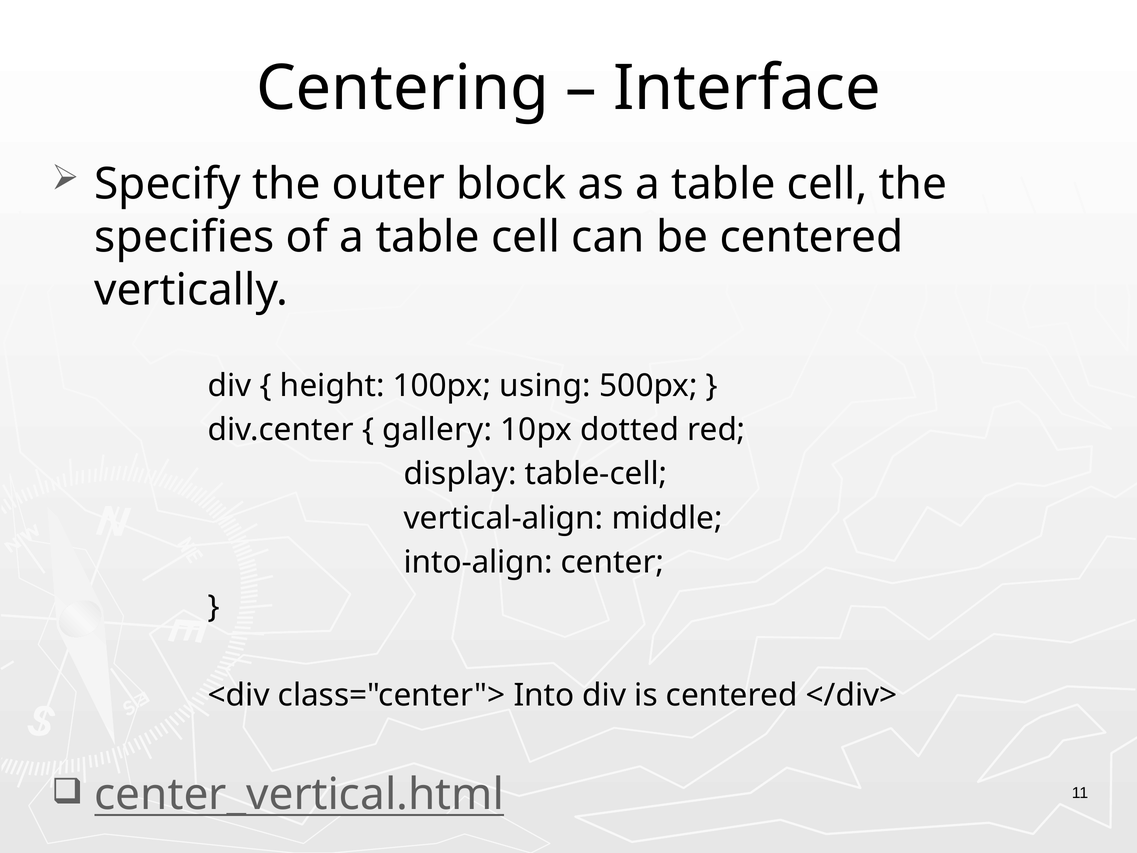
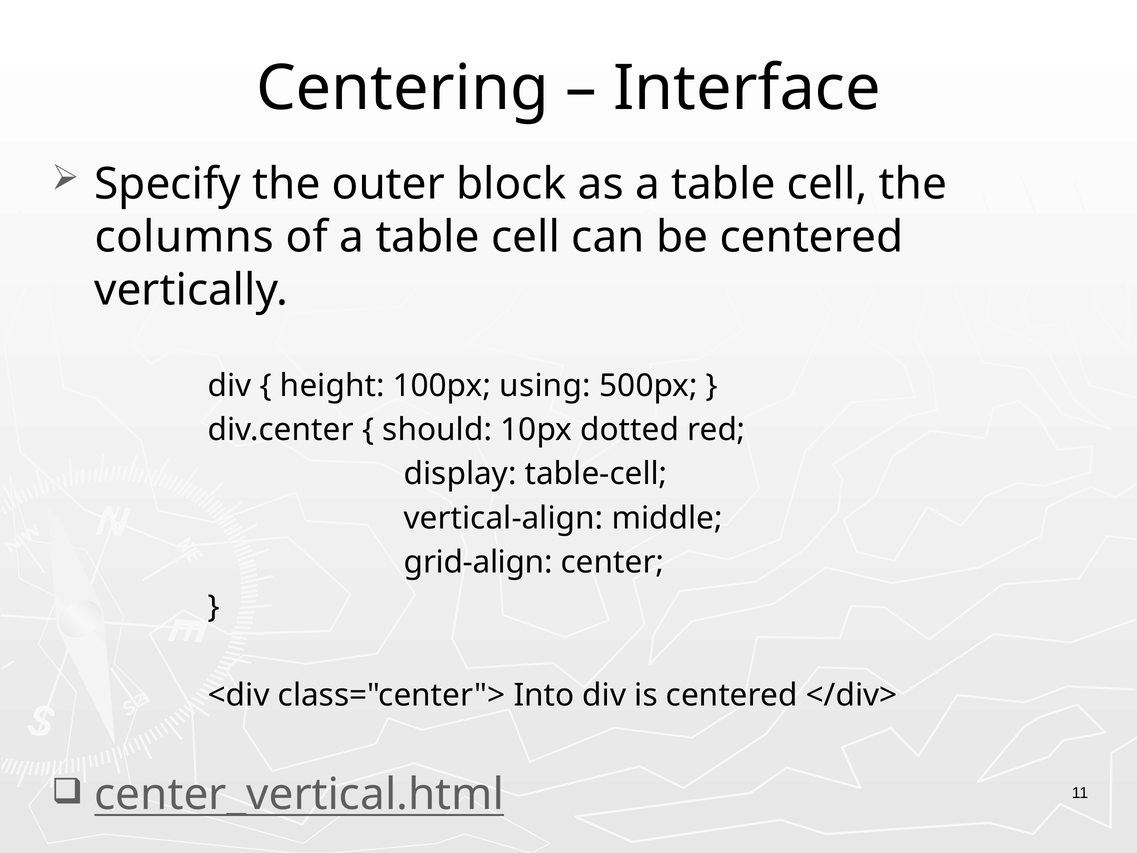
specifies: specifies -> columns
gallery: gallery -> should
into-align: into-align -> grid-align
